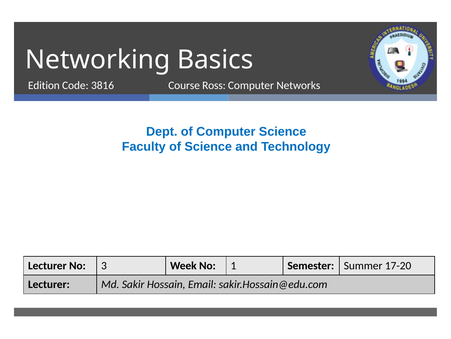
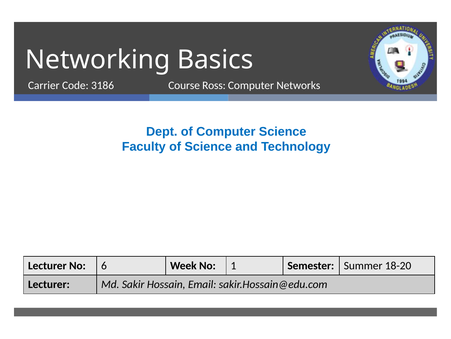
Edition: Edition -> Carrier
3816: 3816 -> 3186
3: 3 -> 6
17-20: 17-20 -> 18-20
